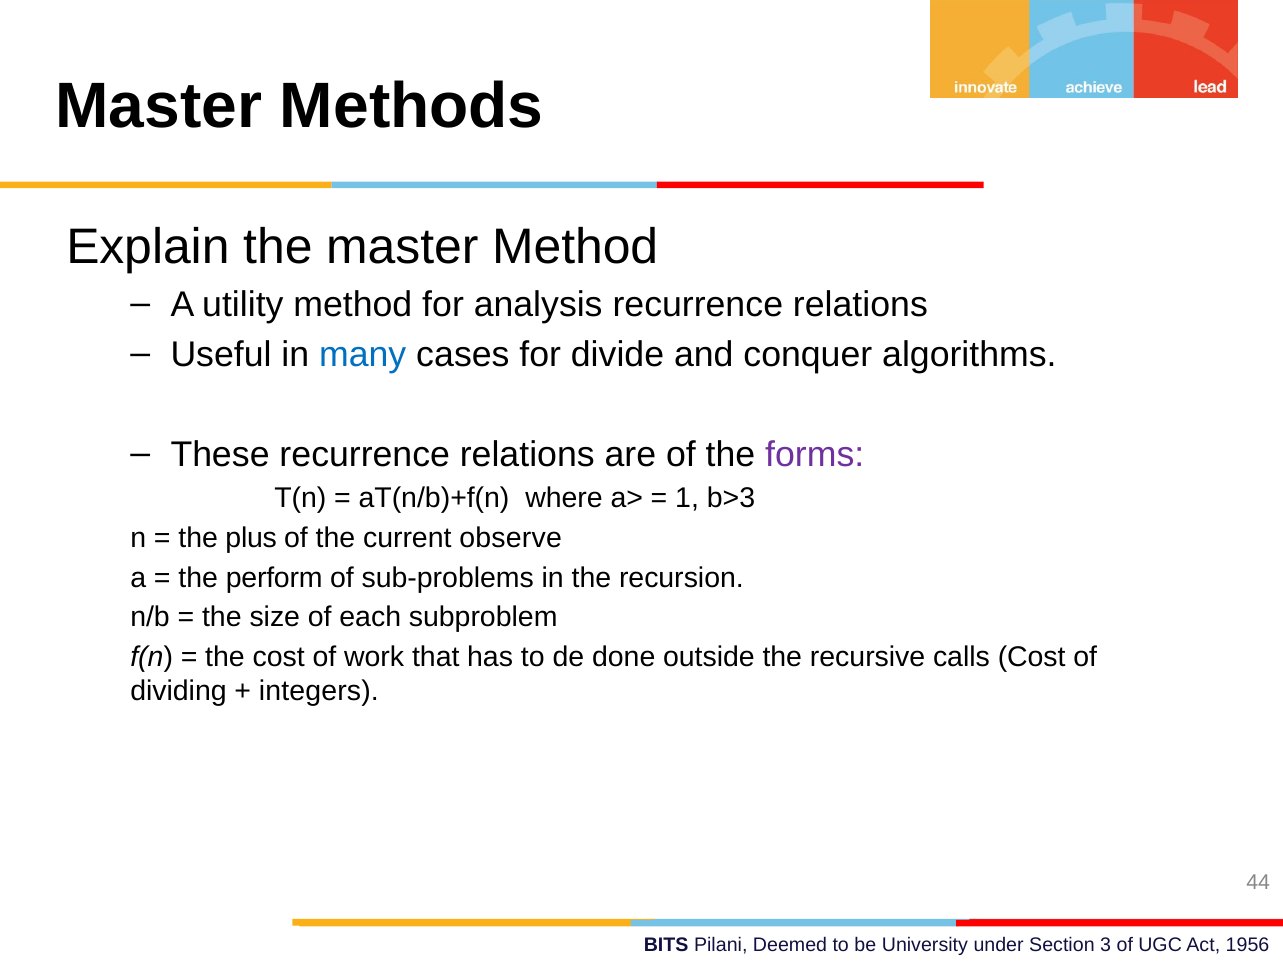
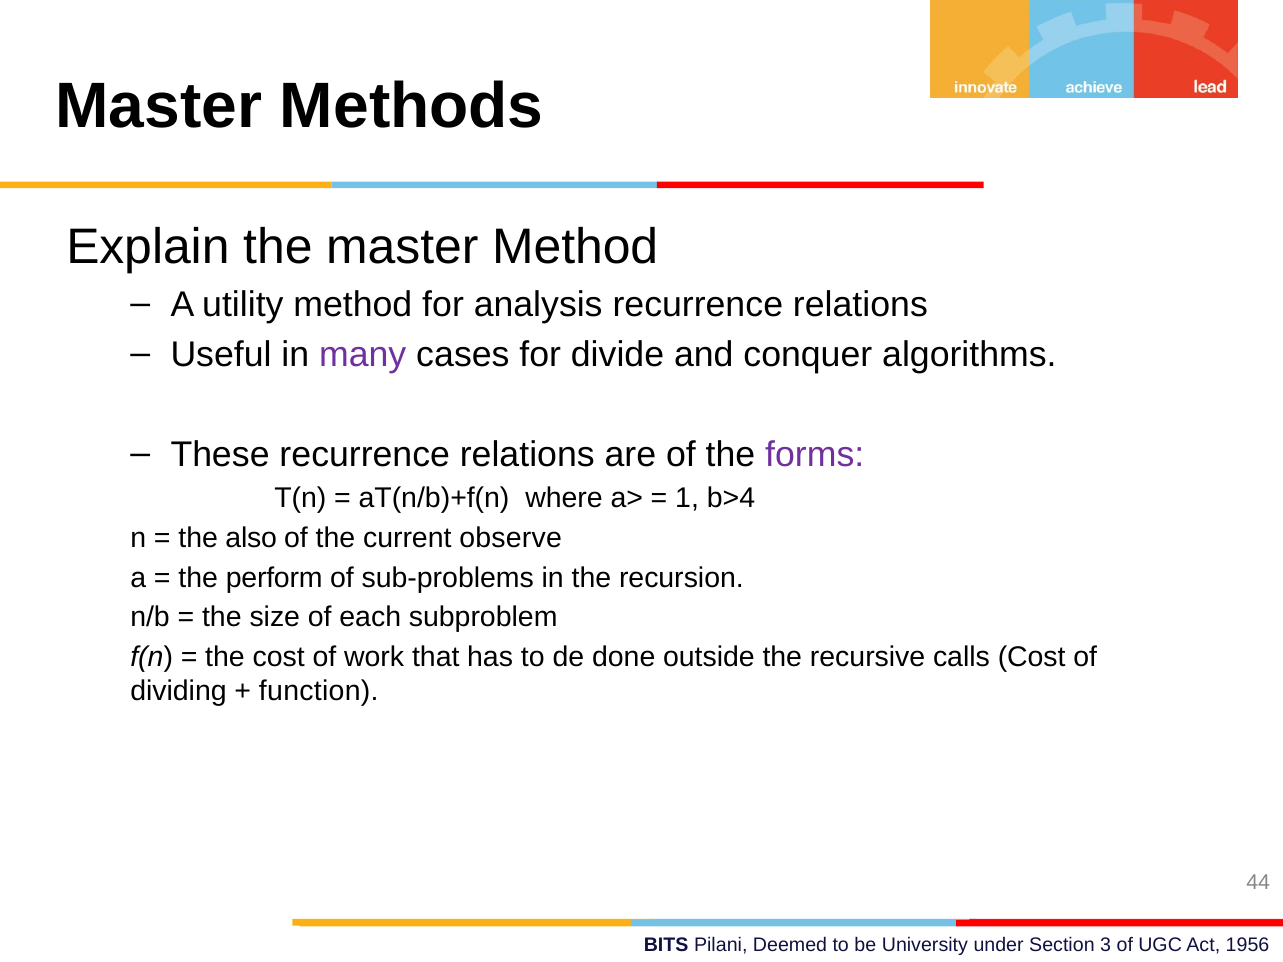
many colour: blue -> purple
b>3: b>3 -> b>4
plus: plus -> also
integers: integers -> function
